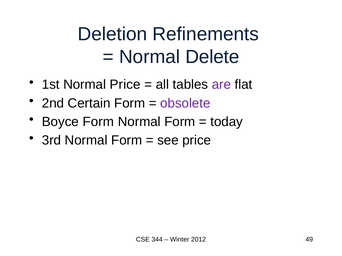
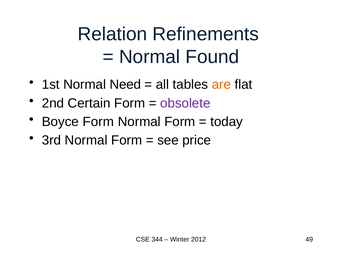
Deletion: Deletion -> Relation
Delete: Delete -> Found
Normal Price: Price -> Need
are colour: purple -> orange
